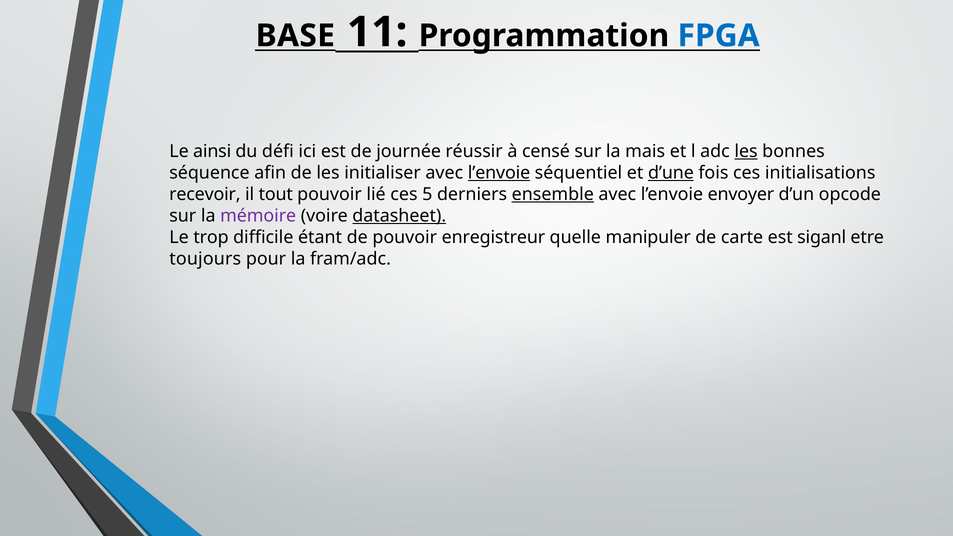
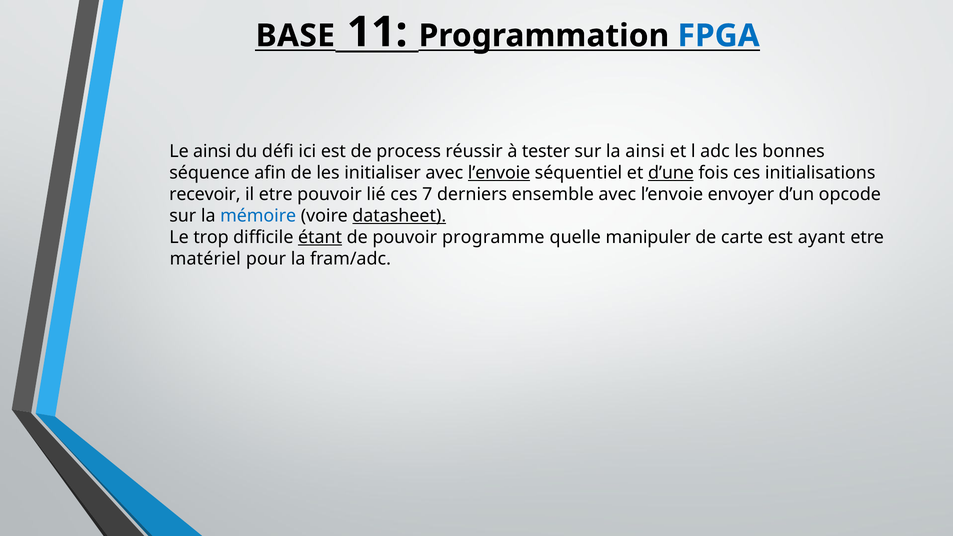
journée: journée -> process
censé: censé -> tester
la mais: mais -> ainsi
les at (746, 152) underline: present -> none
il tout: tout -> etre
5: 5 -> 7
ensemble underline: present -> none
mémoire colour: purple -> blue
étant underline: none -> present
enregistreur: enregistreur -> programme
siganl: siganl -> ayant
toujours: toujours -> matériel
